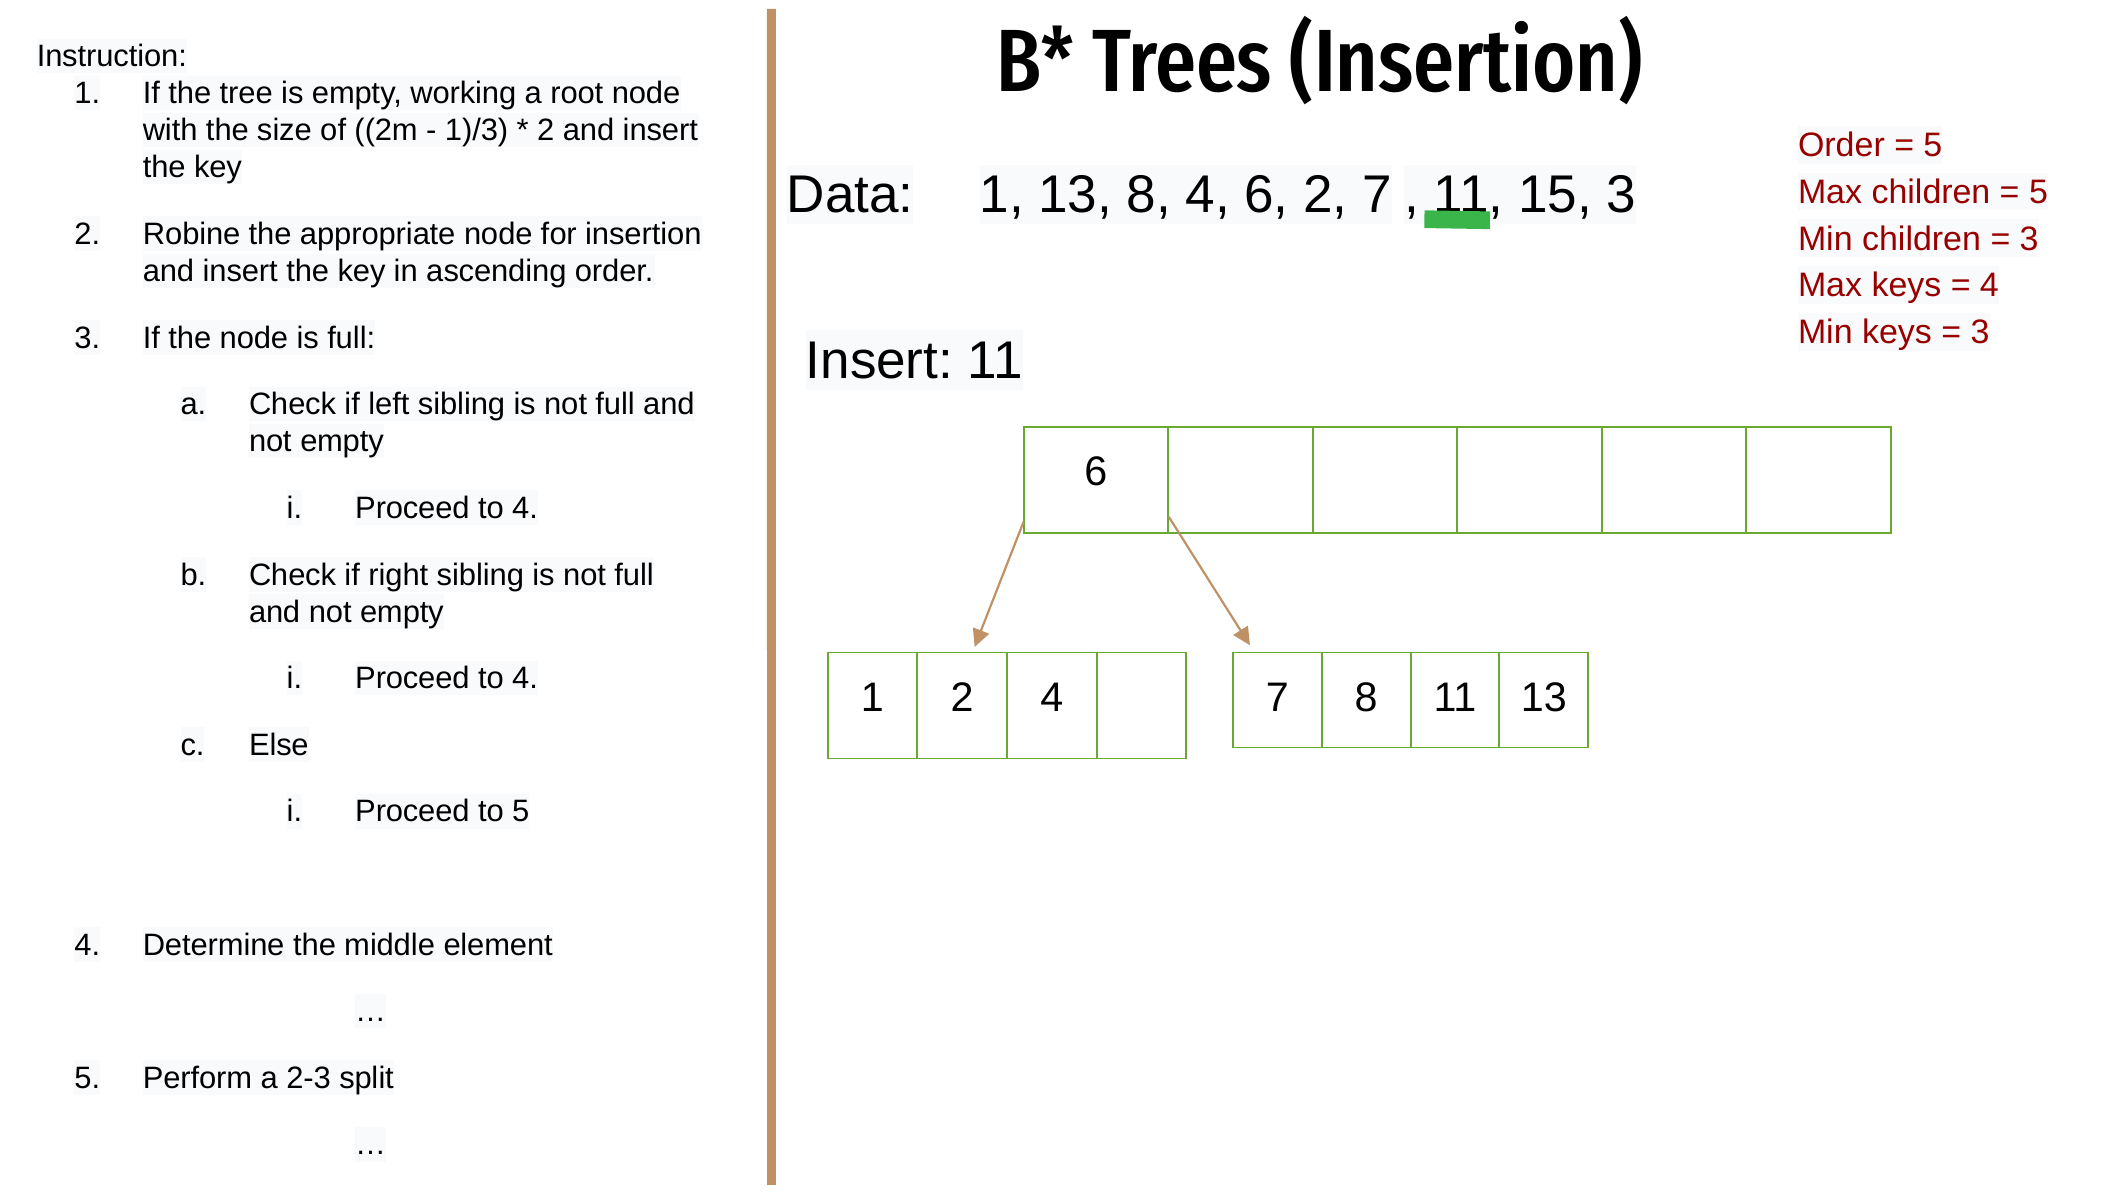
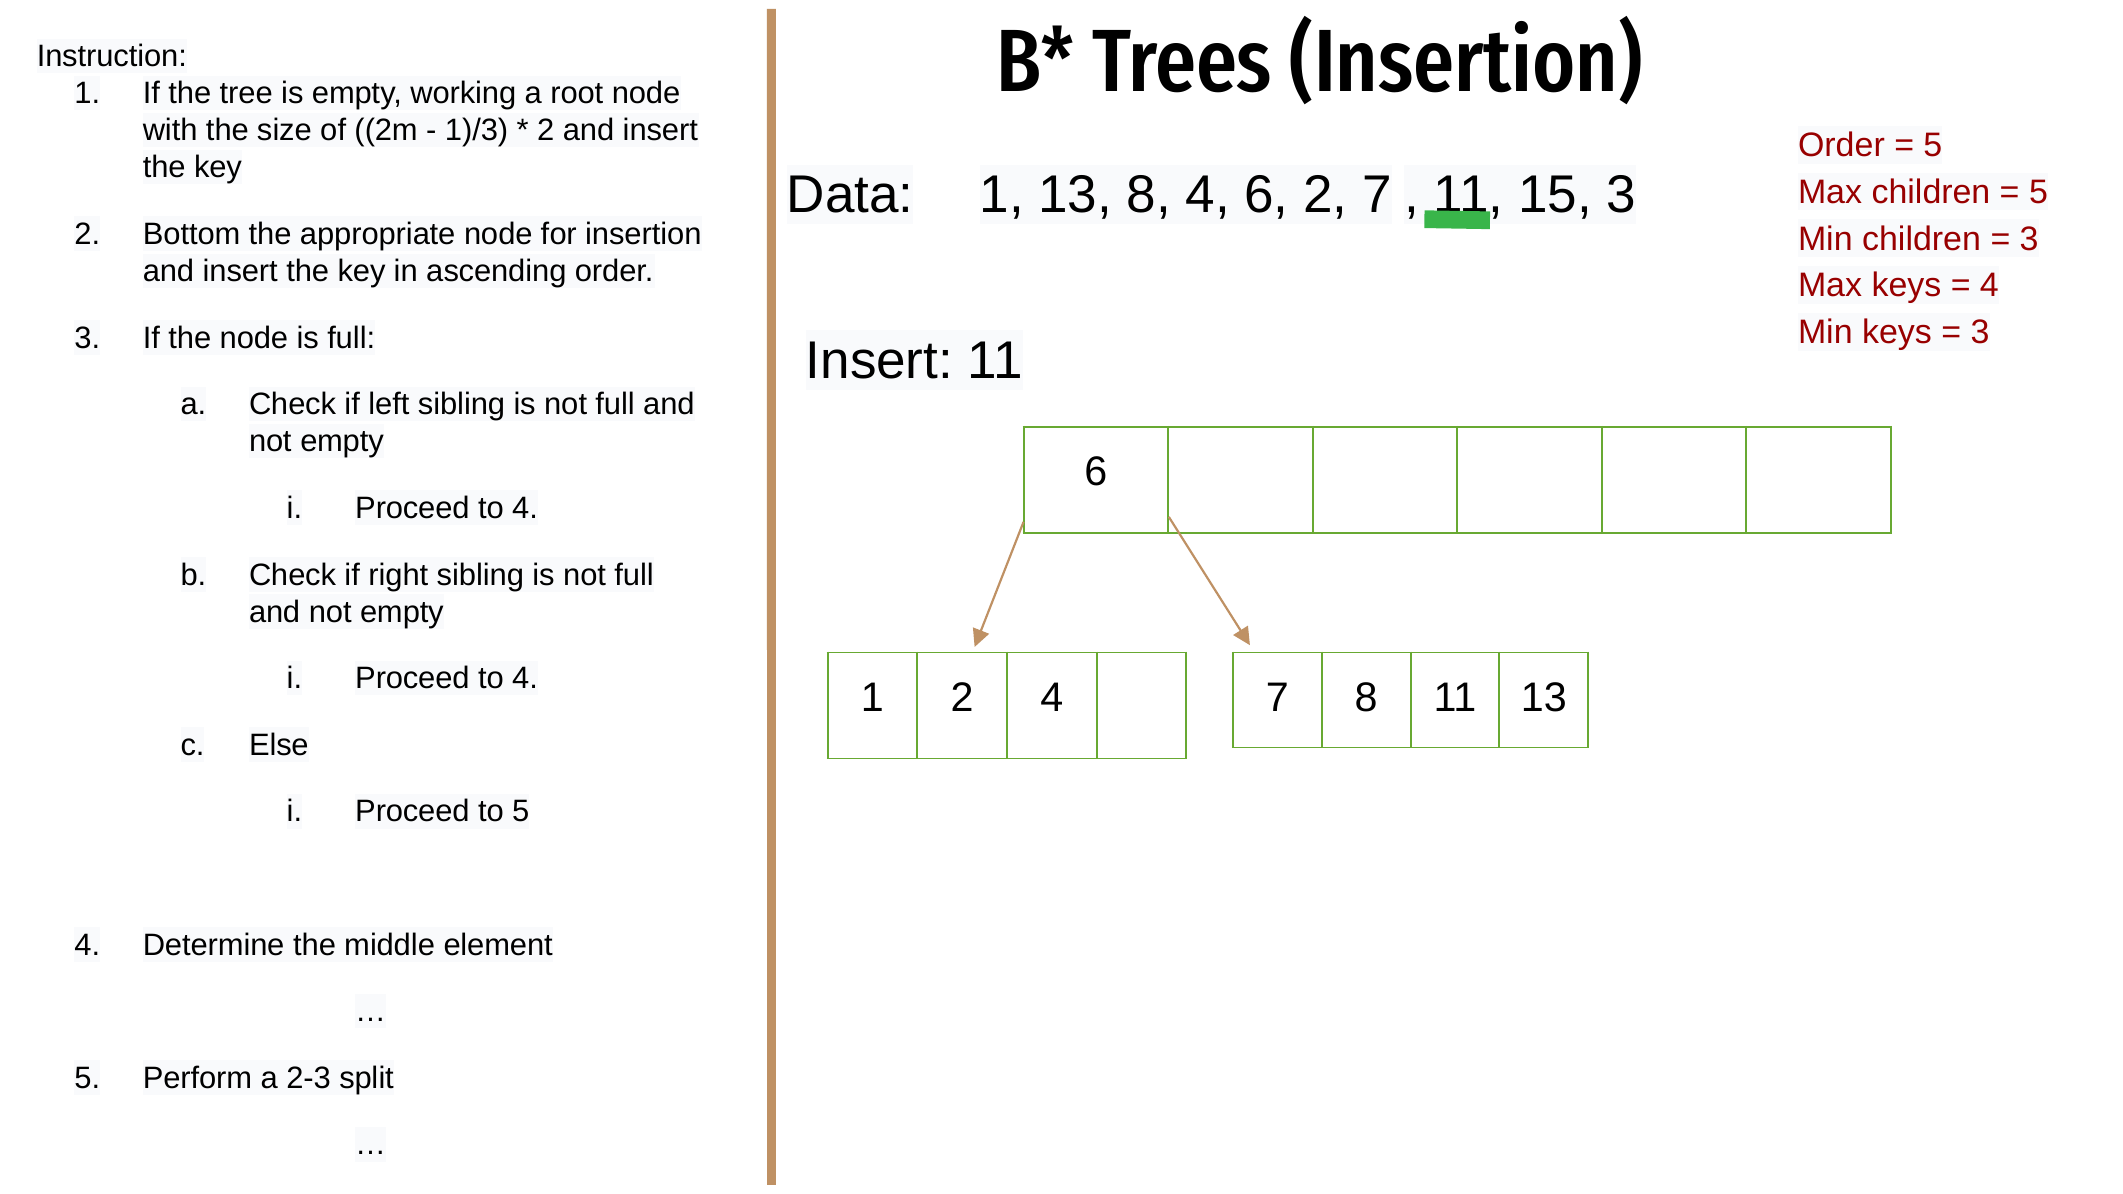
Robine: Robine -> Bottom
